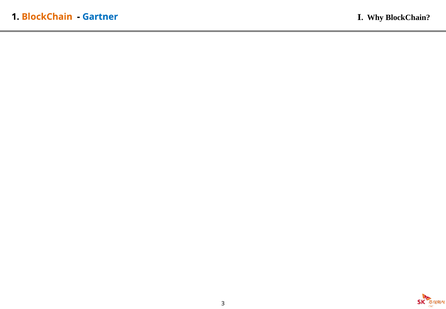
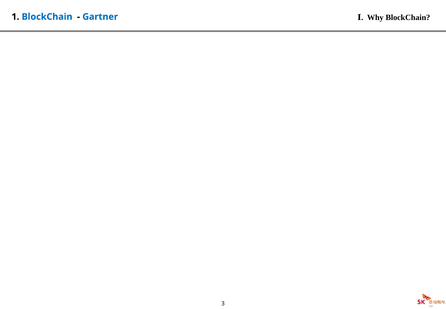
BlockChain at (47, 17) colour: orange -> blue
